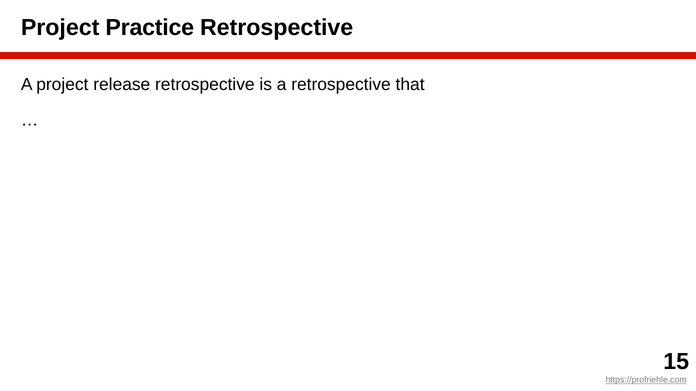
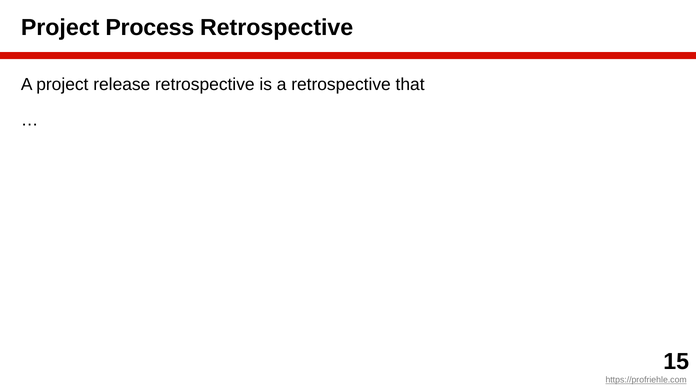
Practice: Practice -> Process
